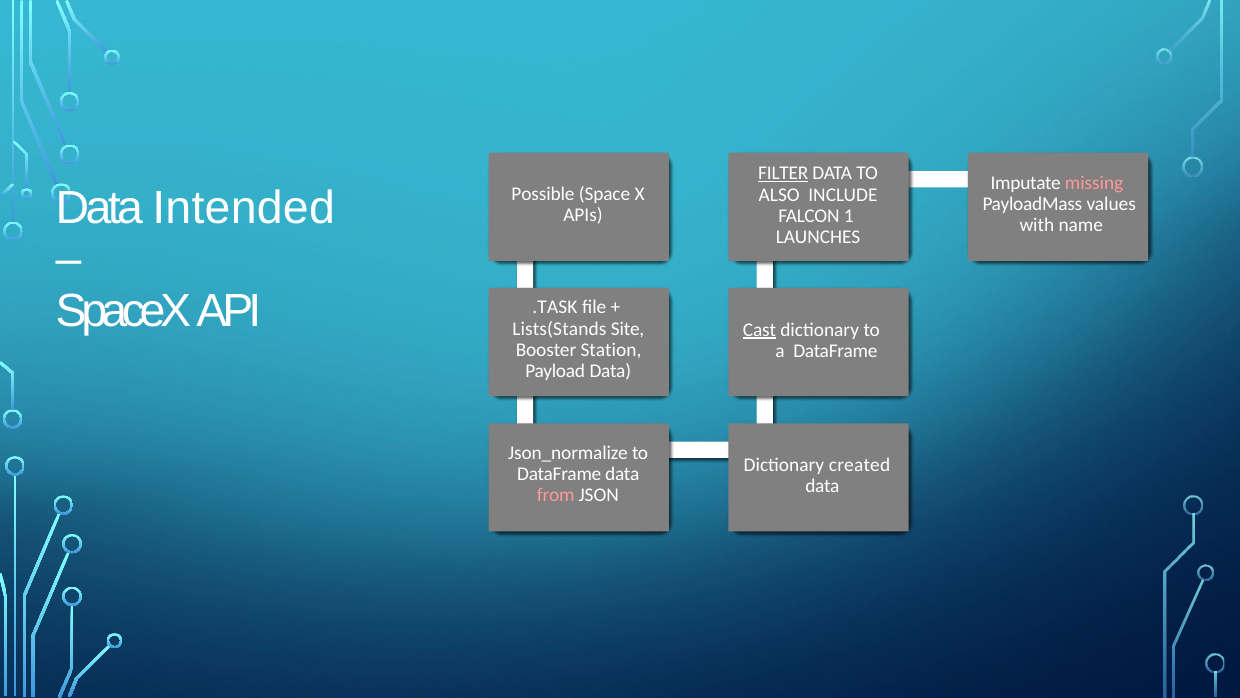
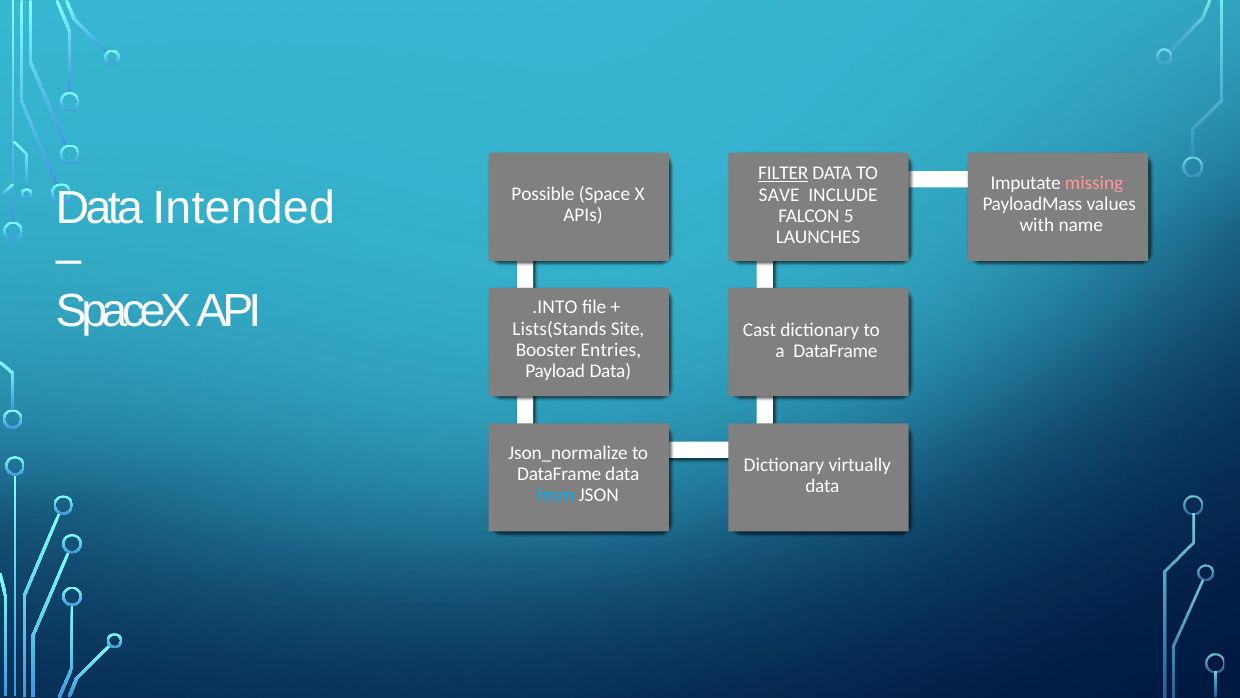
ALSO: ALSO -> SAVE
1: 1 -> 5
.TASK: .TASK -> .INTO
Cast underline: present -> none
Station: Station -> Entries
created: created -> virtually
from colour: pink -> light blue
